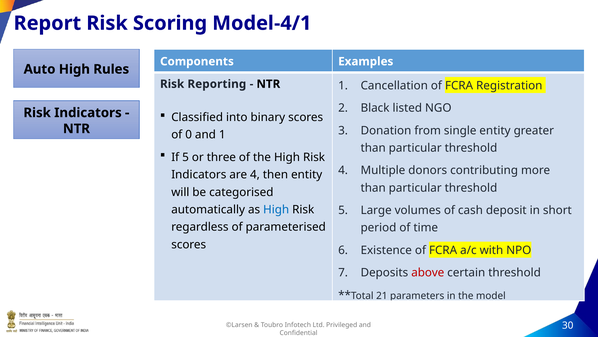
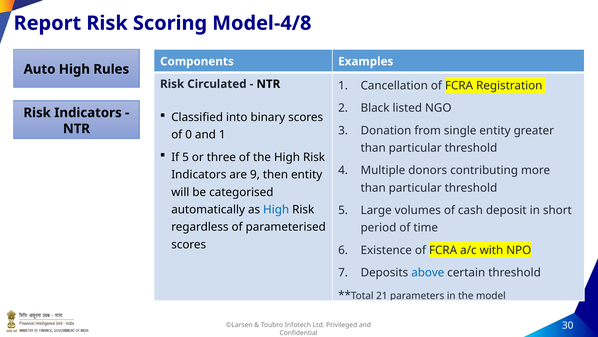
Model-4/1: Model-4/1 -> Model-4/8
Reporting: Reporting -> Circulated
are 4: 4 -> 9
above colour: red -> blue
